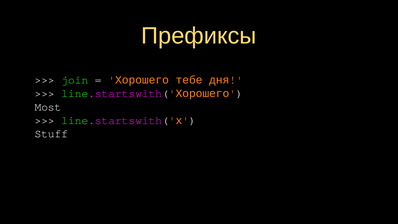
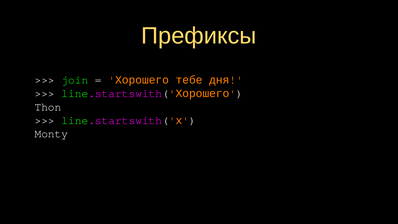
Most: Most -> Thon
Stuff: Stuff -> Monty
